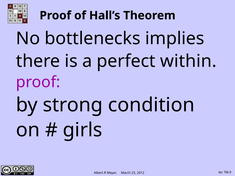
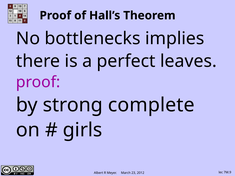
within: within -> leaves
condition: condition -> complete
